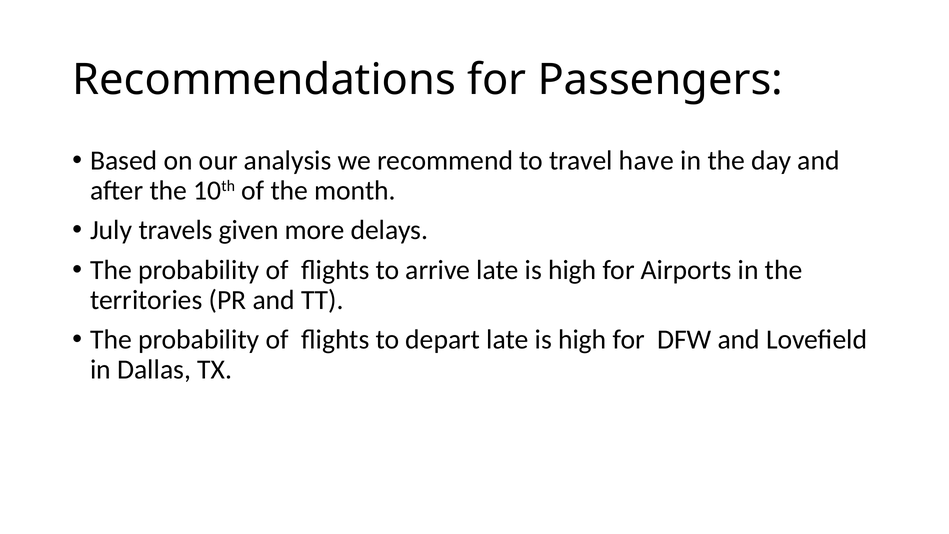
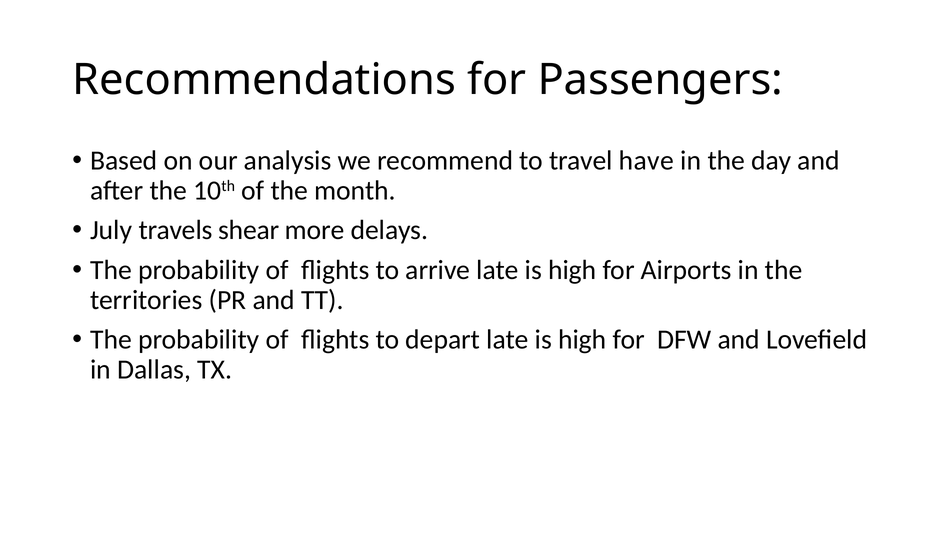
given: given -> shear
